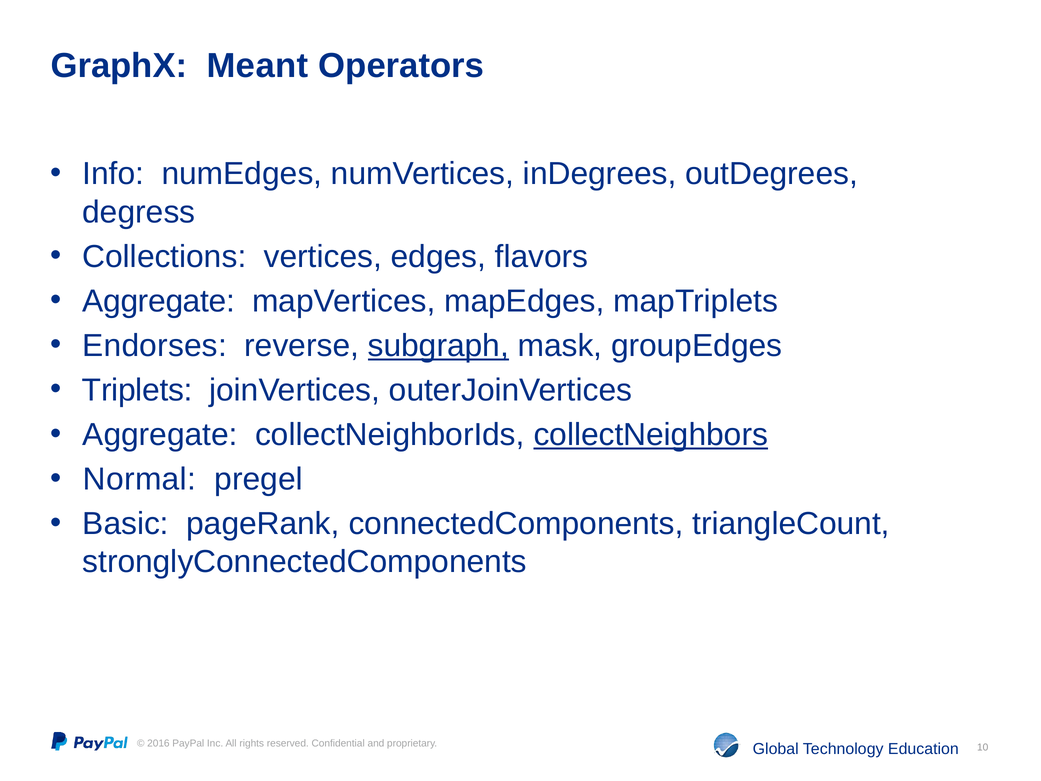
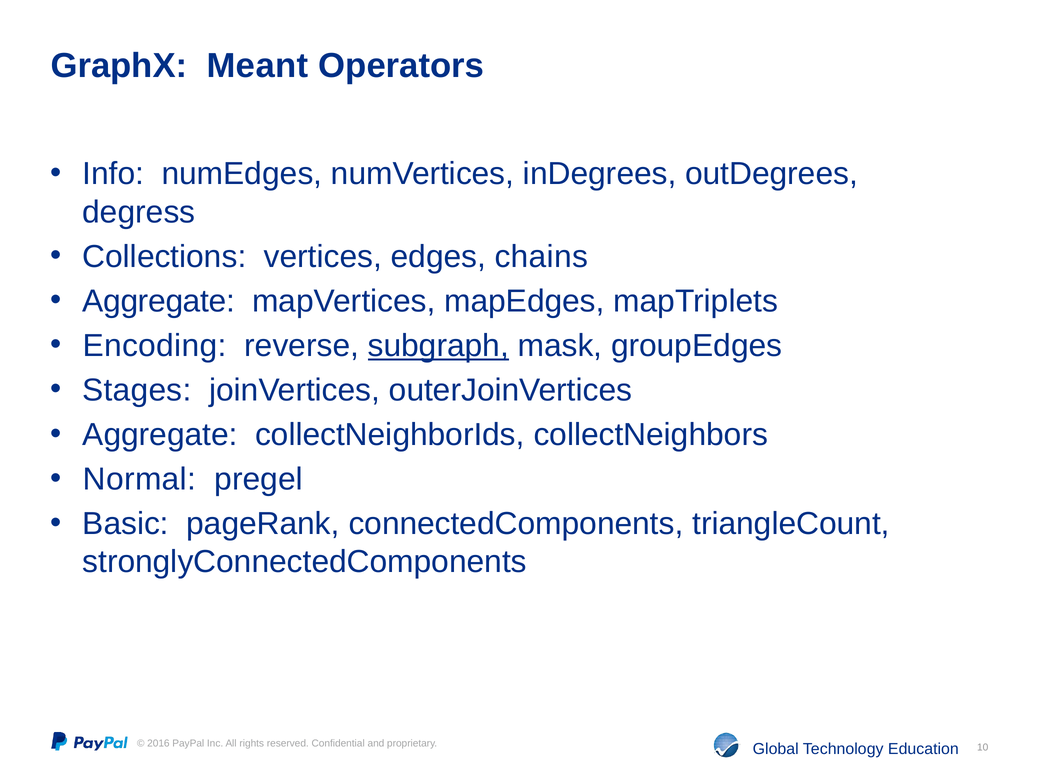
flavors: flavors -> chains
Endorses: Endorses -> Encoding
Triplets: Triplets -> Stages
collectNeighbors underline: present -> none
